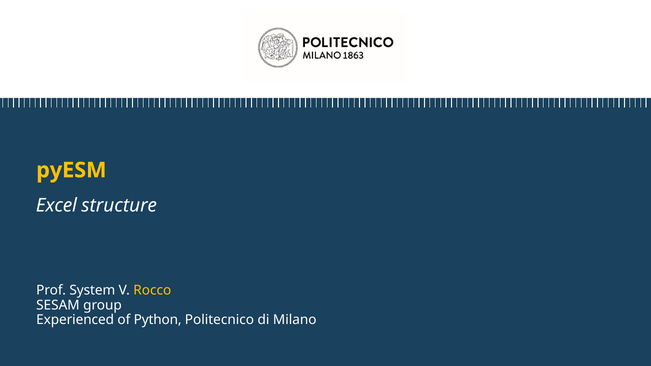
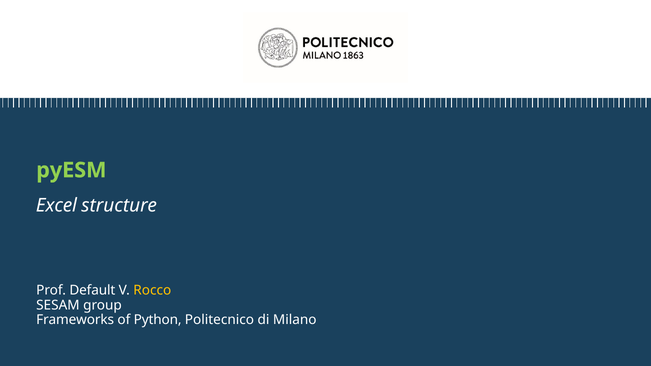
pyESM colour: yellow -> light green
System: System -> Default
Experienced: Experienced -> Frameworks
